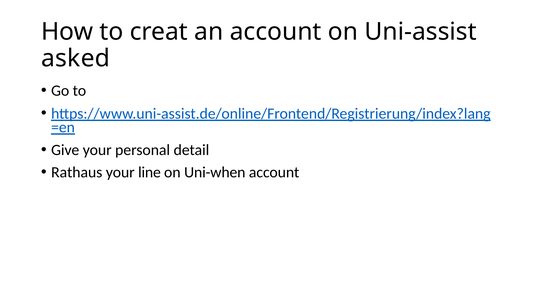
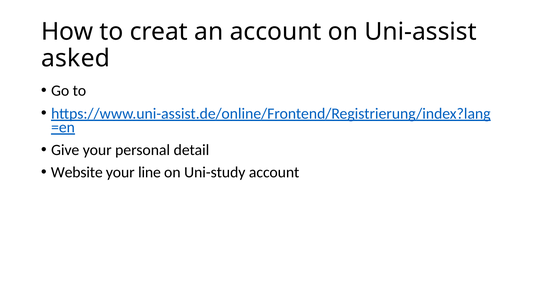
Rathaus: Rathaus -> Website
Uni-when: Uni-when -> Uni-study
